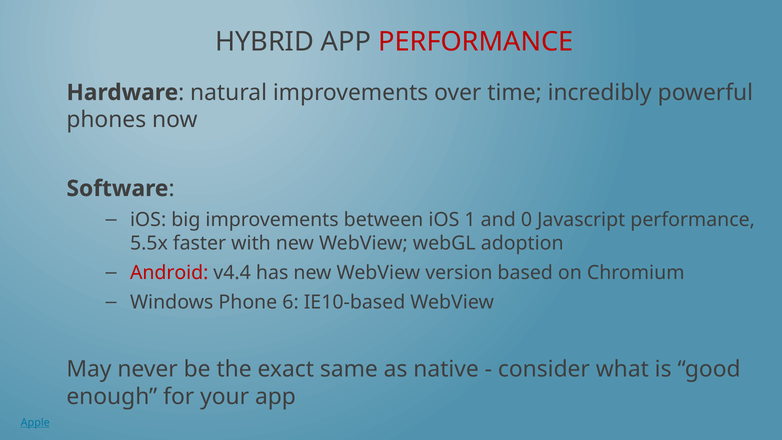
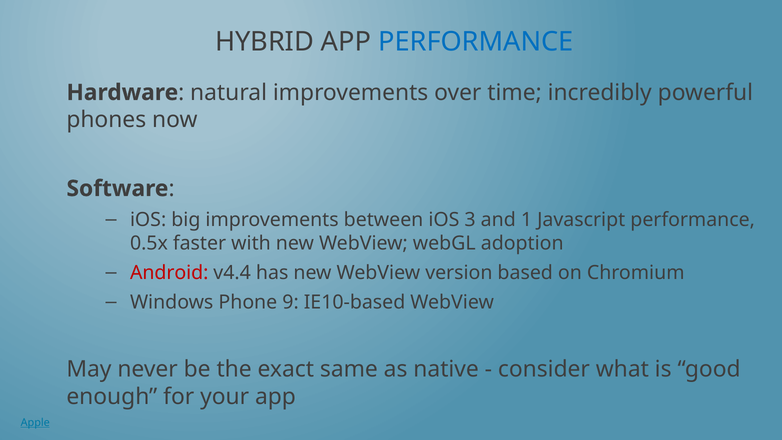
PERFORMANCE at (476, 42) colour: red -> blue
1: 1 -> 3
0: 0 -> 1
5.5x: 5.5x -> 0.5x
6: 6 -> 9
